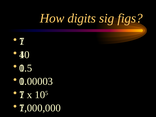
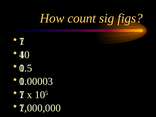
digits: digits -> count
